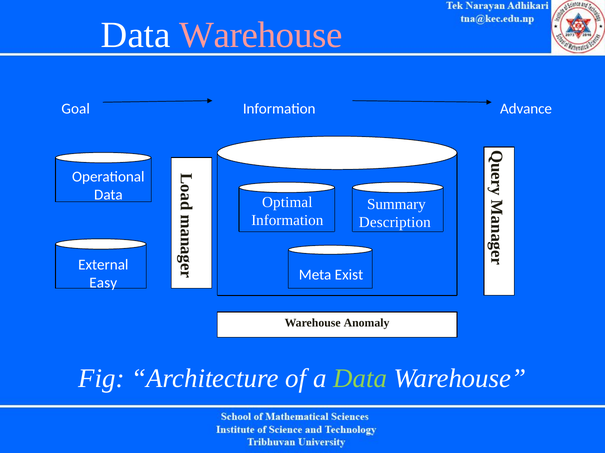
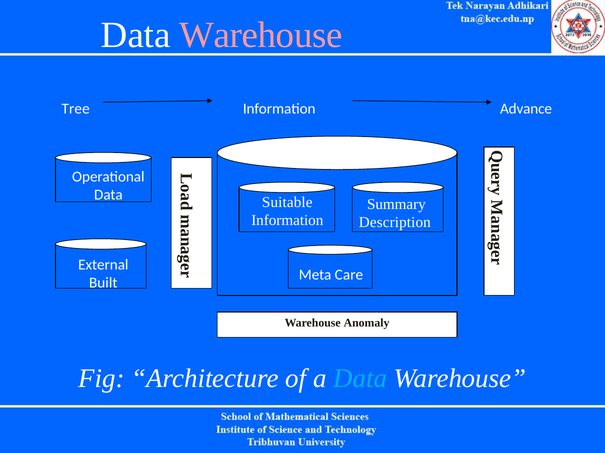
Goal: Goal -> Tree
Optimal: Optimal -> Suitable
Exist: Exist -> Care
Easy: Easy -> Built
Data at (360, 379) colour: light green -> light blue
